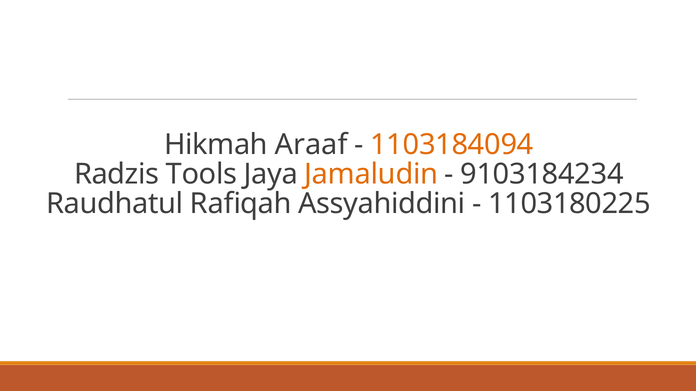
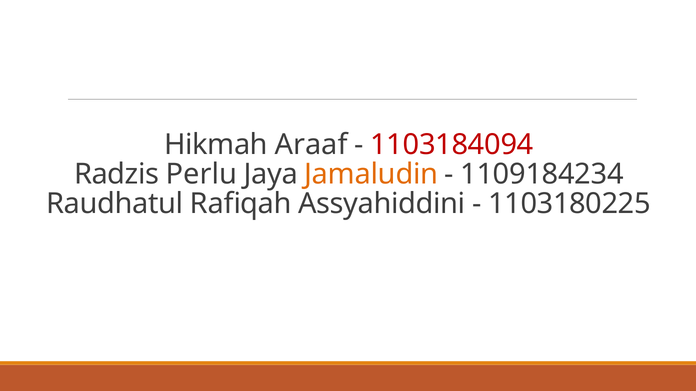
1103184094 colour: orange -> red
Tools: Tools -> Perlu
9103184234: 9103184234 -> 1109184234
